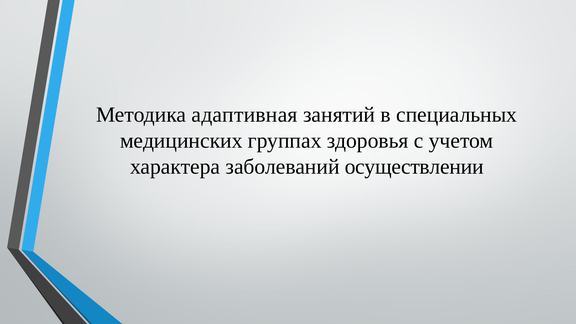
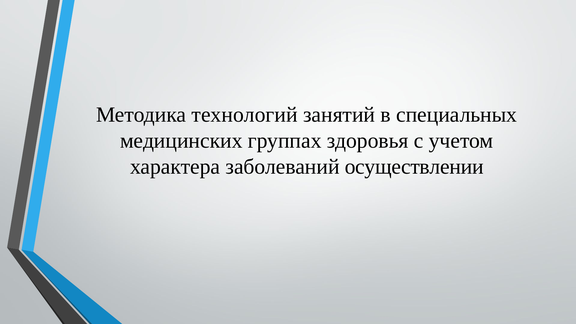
адаптивная: адаптивная -> технологий
